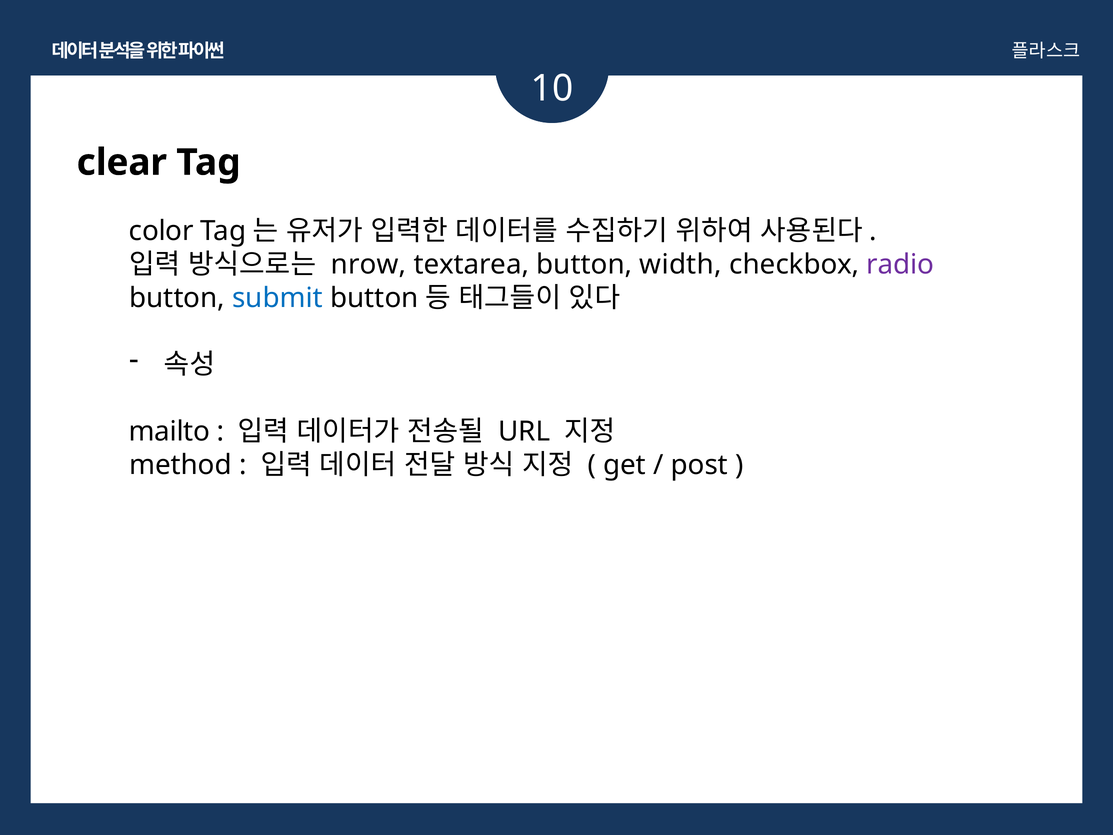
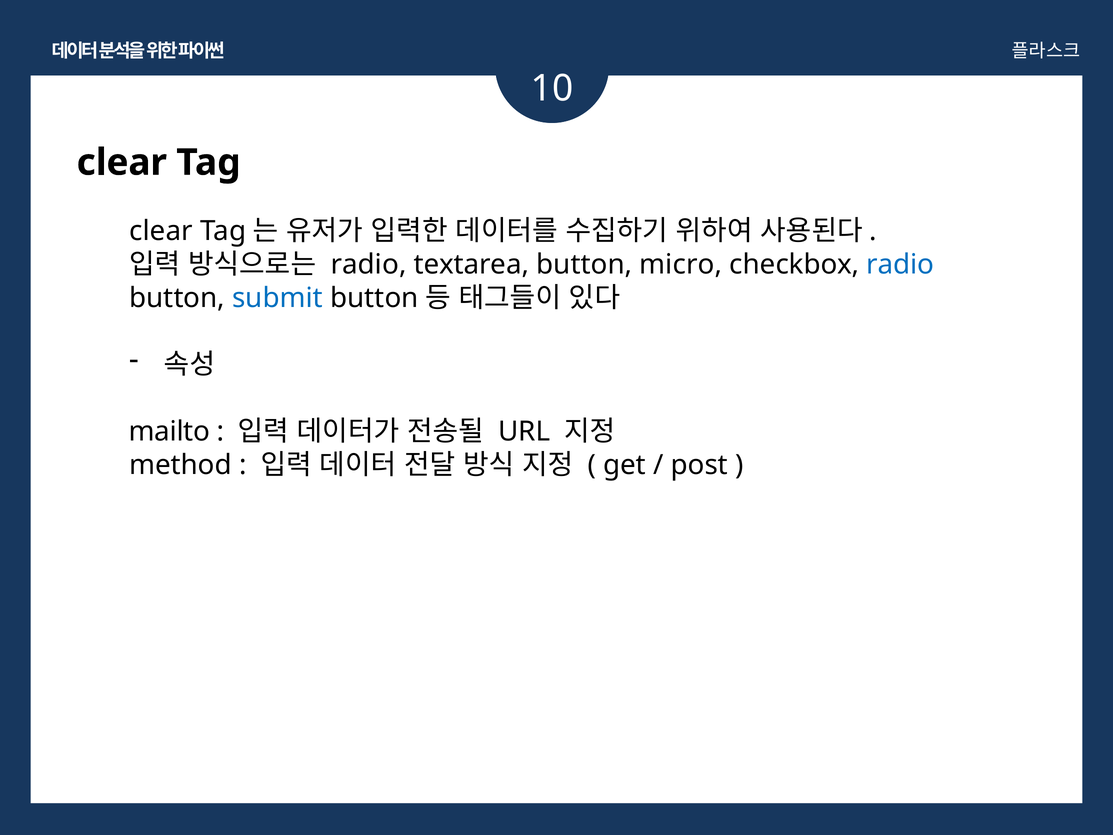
color at (161, 231): color -> clear
nrow at (369, 265): nrow -> radio
width: width -> micro
radio at (900, 265) colour: purple -> blue
